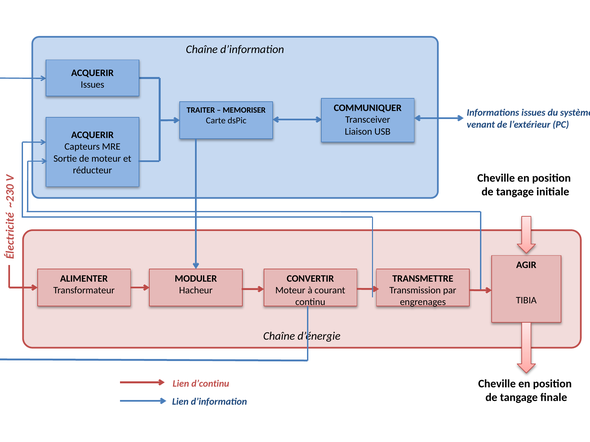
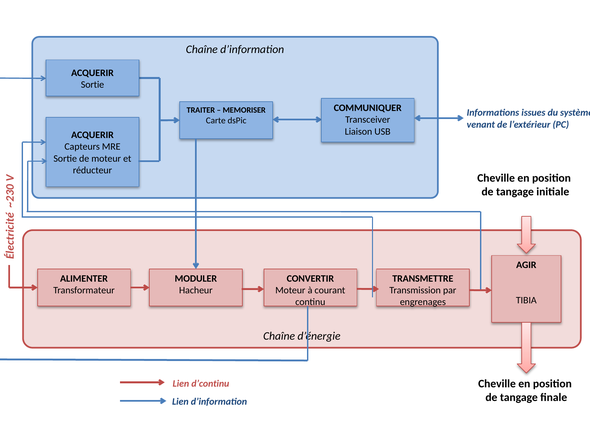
Issues at (93, 85): Issues -> Sortie
